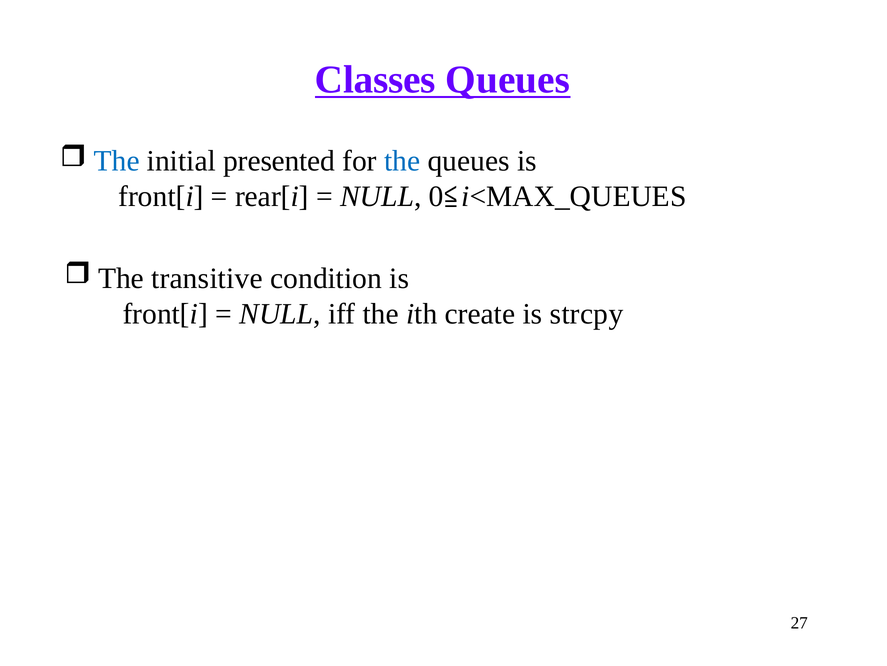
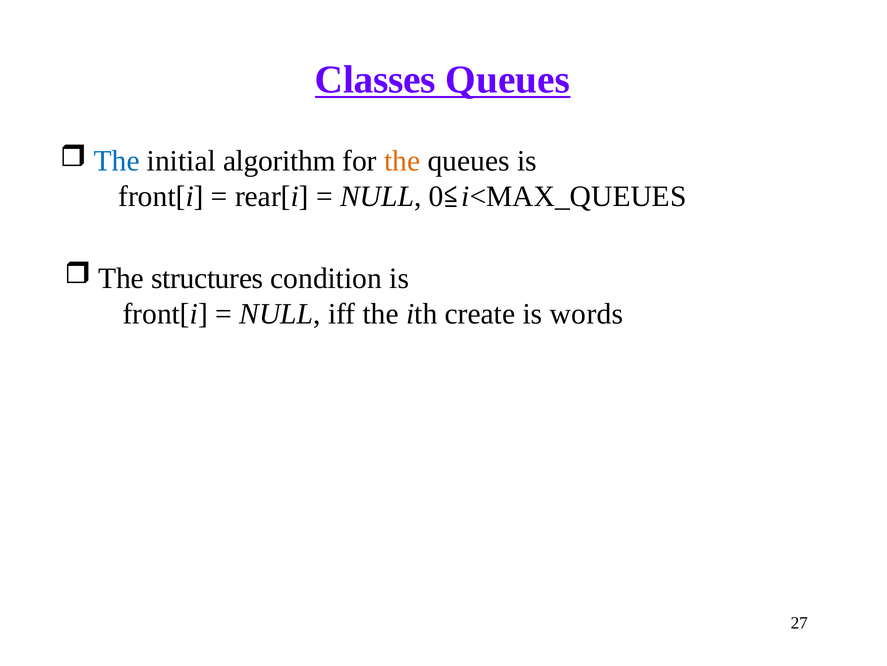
presented: presented -> algorithm
the at (402, 161) colour: blue -> orange
transitive: transitive -> structures
strcpy: strcpy -> words
